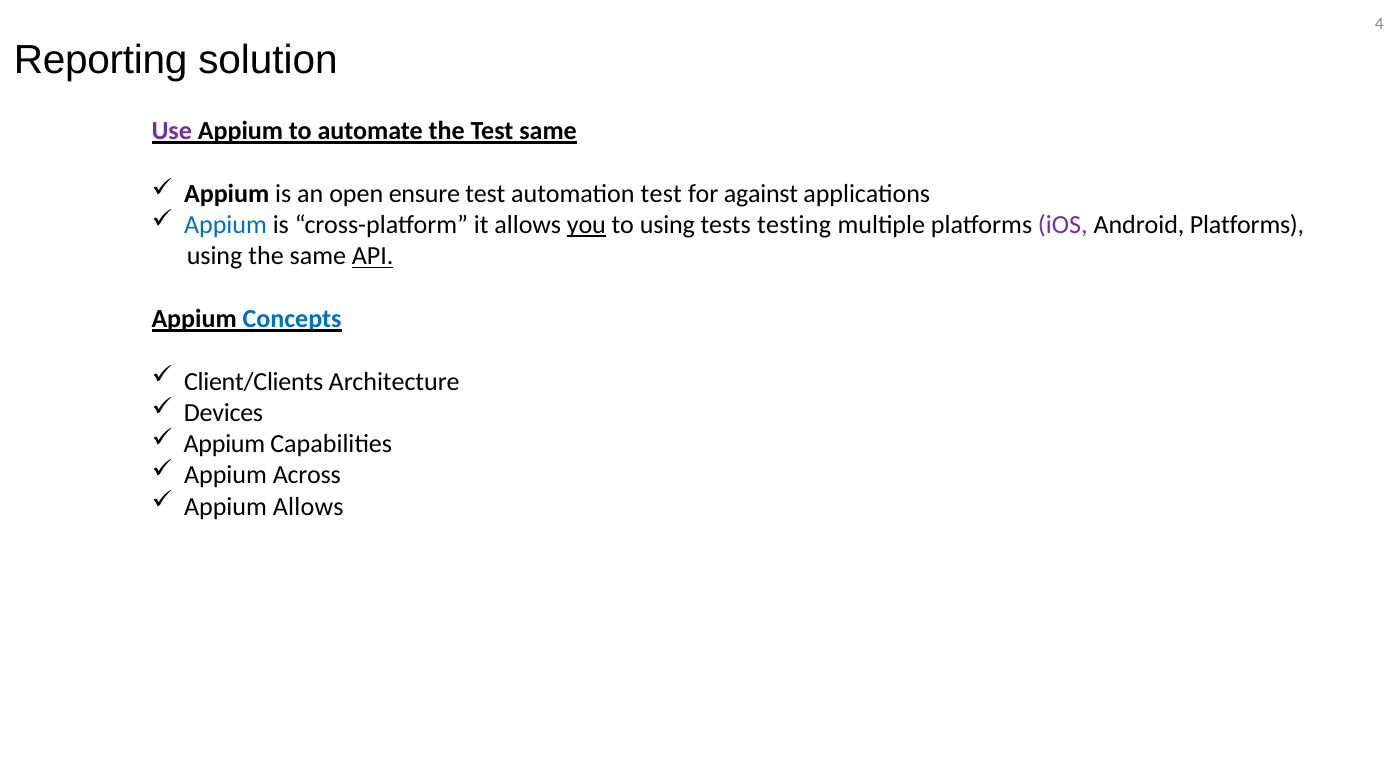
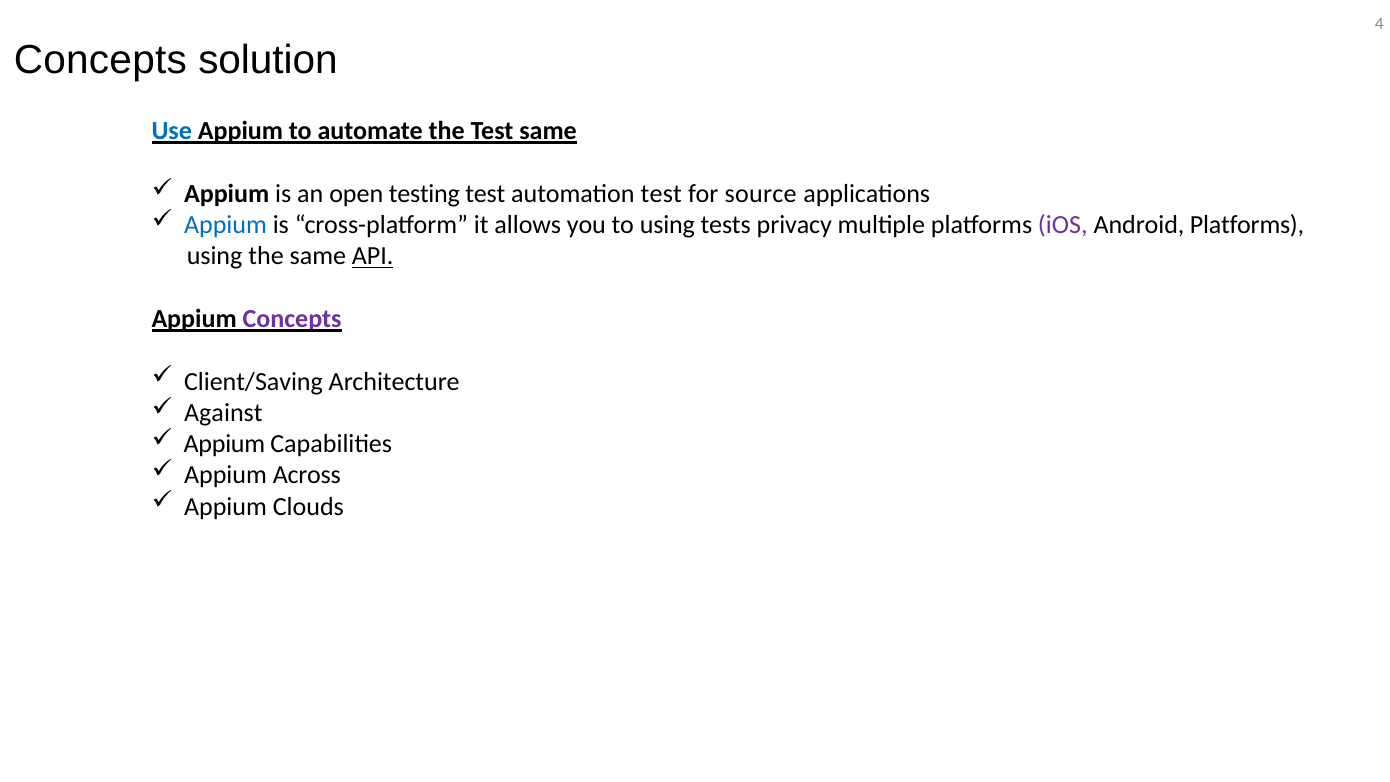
Reporting at (101, 60): Reporting -> Concepts
Use colour: purple -> blue
ensure: ensure -> testing
against: against -> source
you underline: present -> none
testing: testing -> privacy
Concepts at (292, 319) colour: blue -> purple
Client/Clients: Client/Clients -> Client/Saving
Devices: Devices -> Against
Appium Allows: Allows -> Clouds
